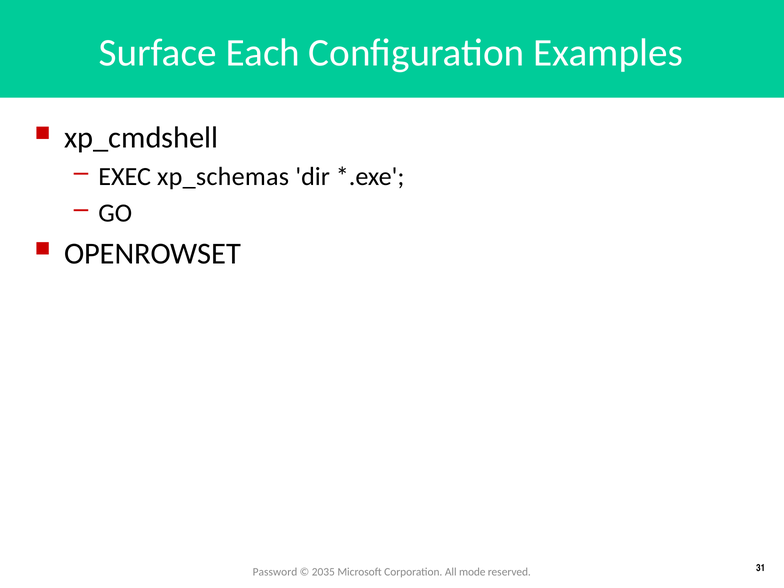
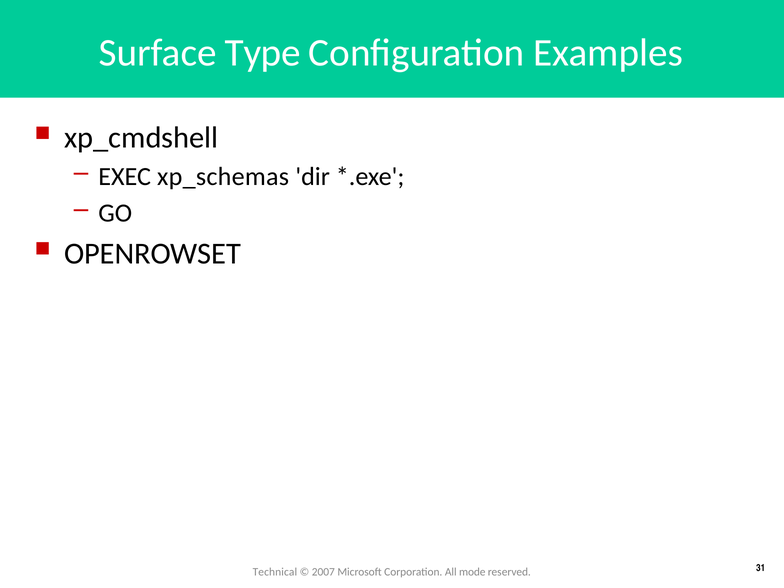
Each: Each -> Type
Password: Password -> Technical
2035: 2035 -> 2007
